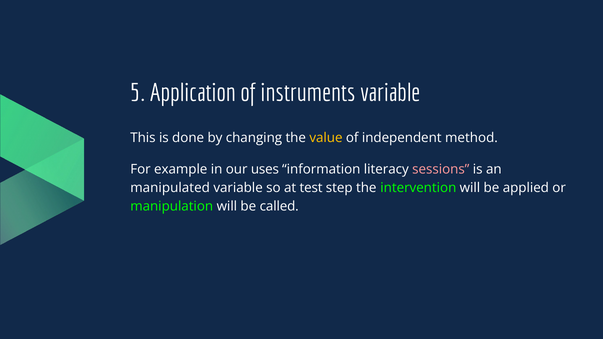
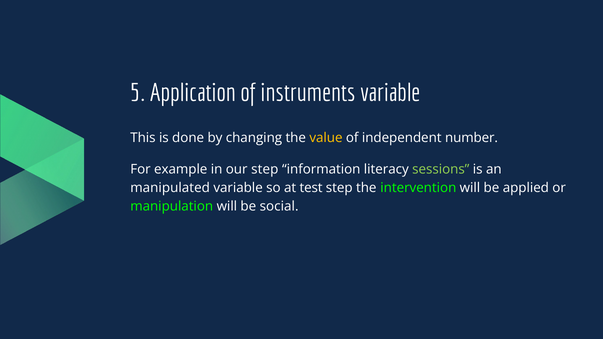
method: method -> number
our uses: uses -> step
sessions colour: pink -> light green
called: called -> social
